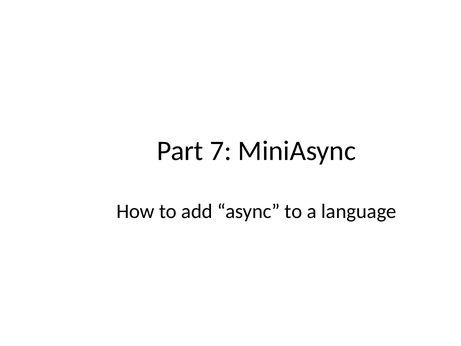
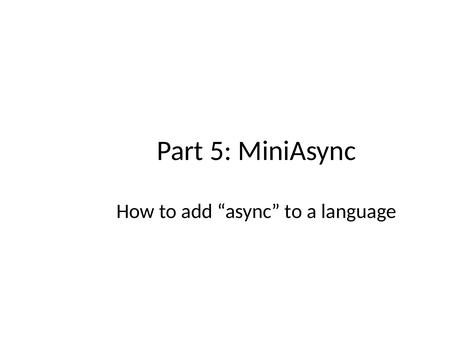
7: 7 -> 5
